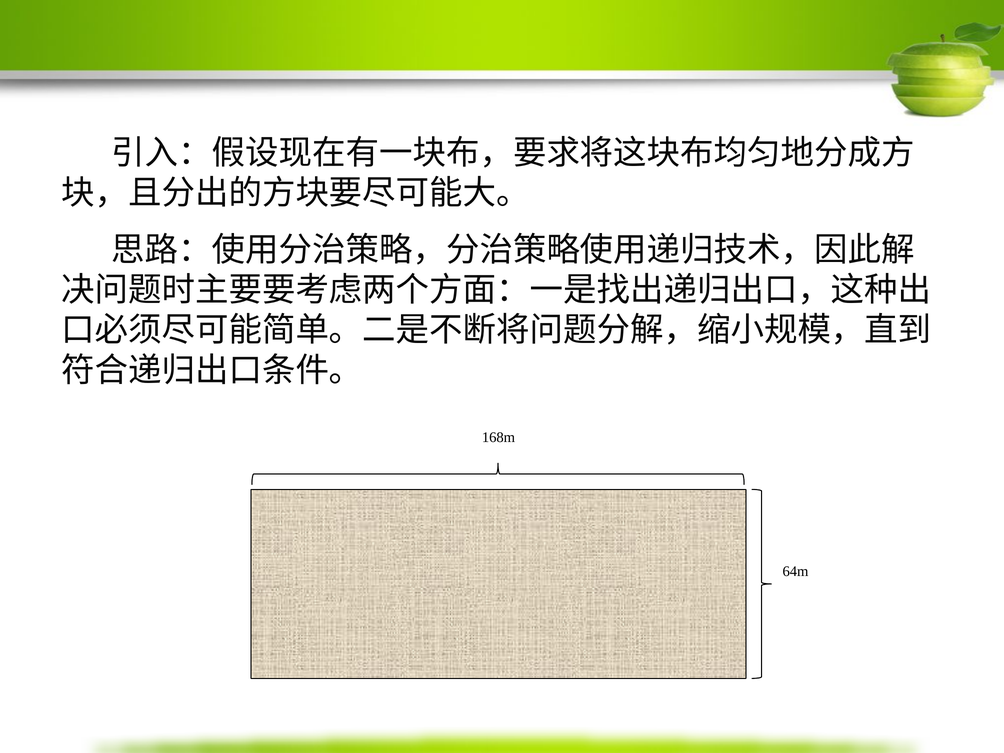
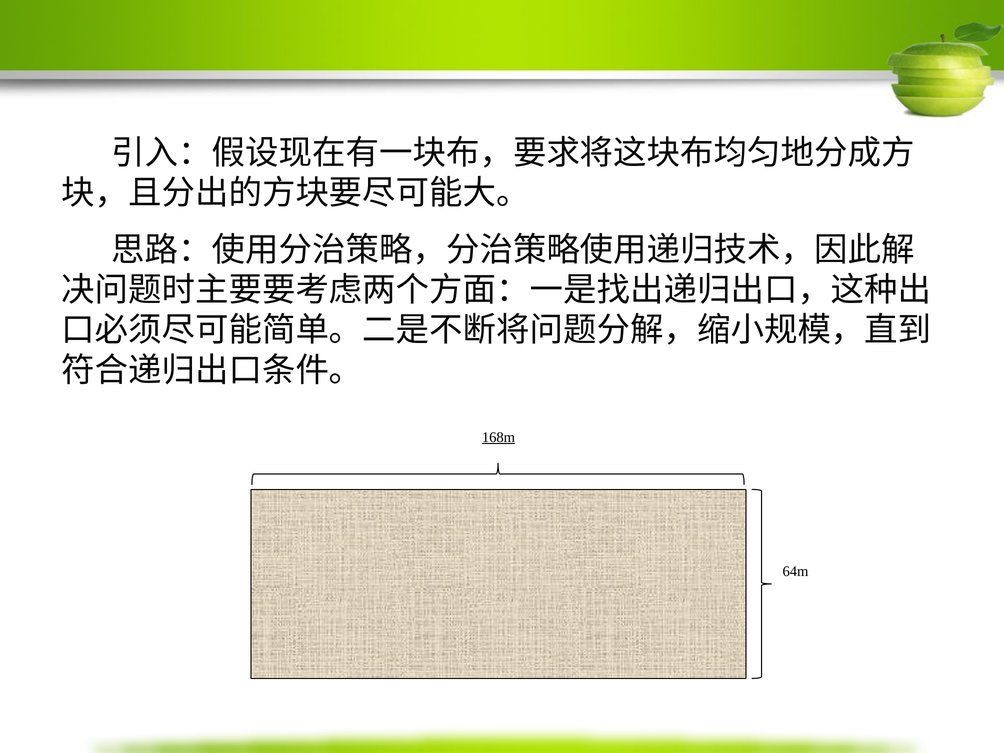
168m underline: none -> present
